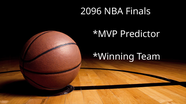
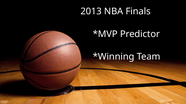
2096: 2096 -> 2013
